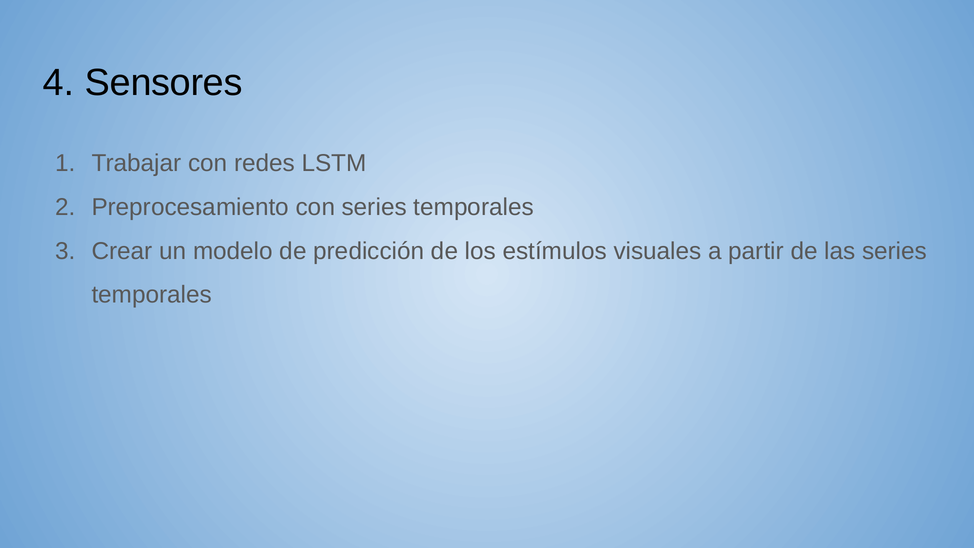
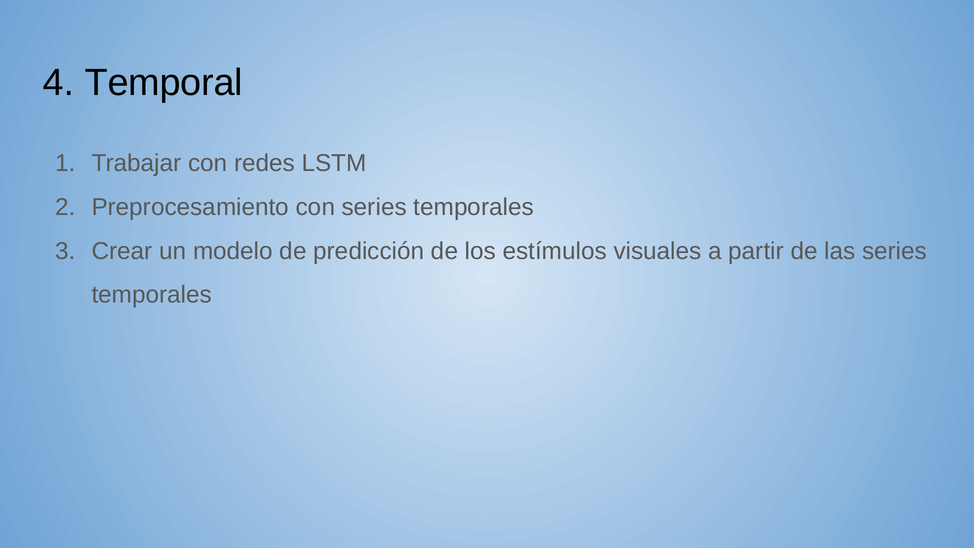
Sensores: Sensores -> Temporal
